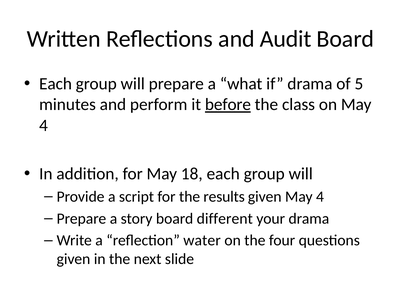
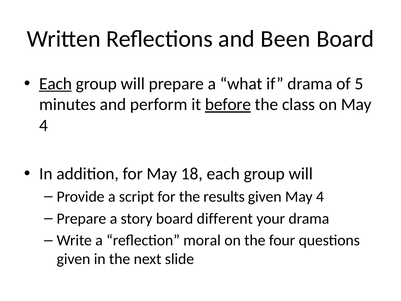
Audit: Audit -> Been
Each at (56, 84) underline: none -> present
water: water -> moral
